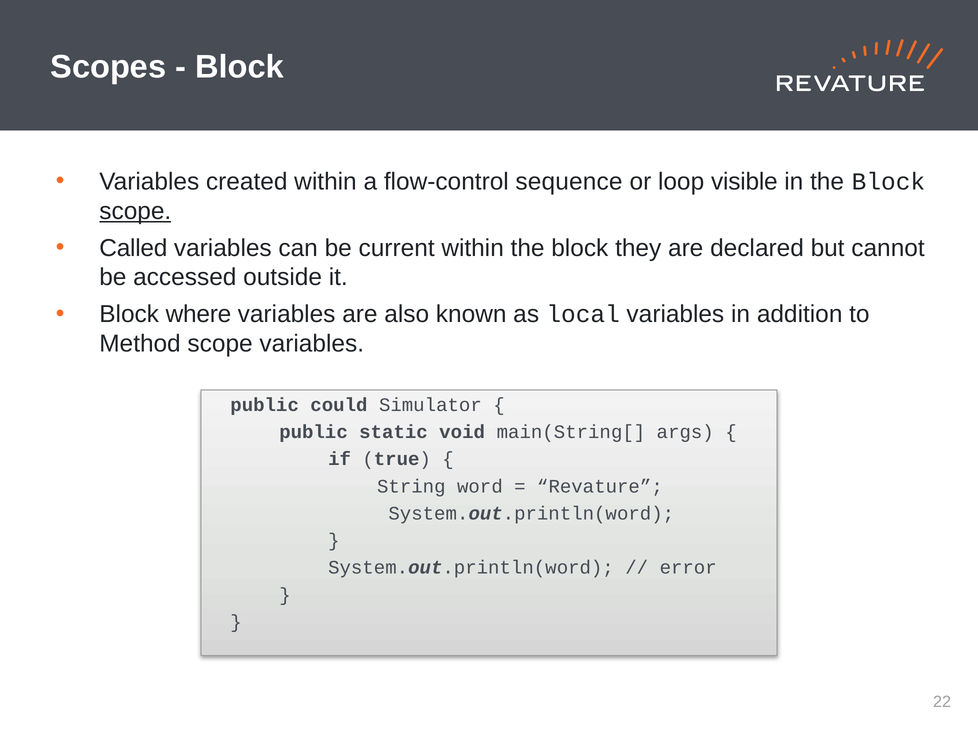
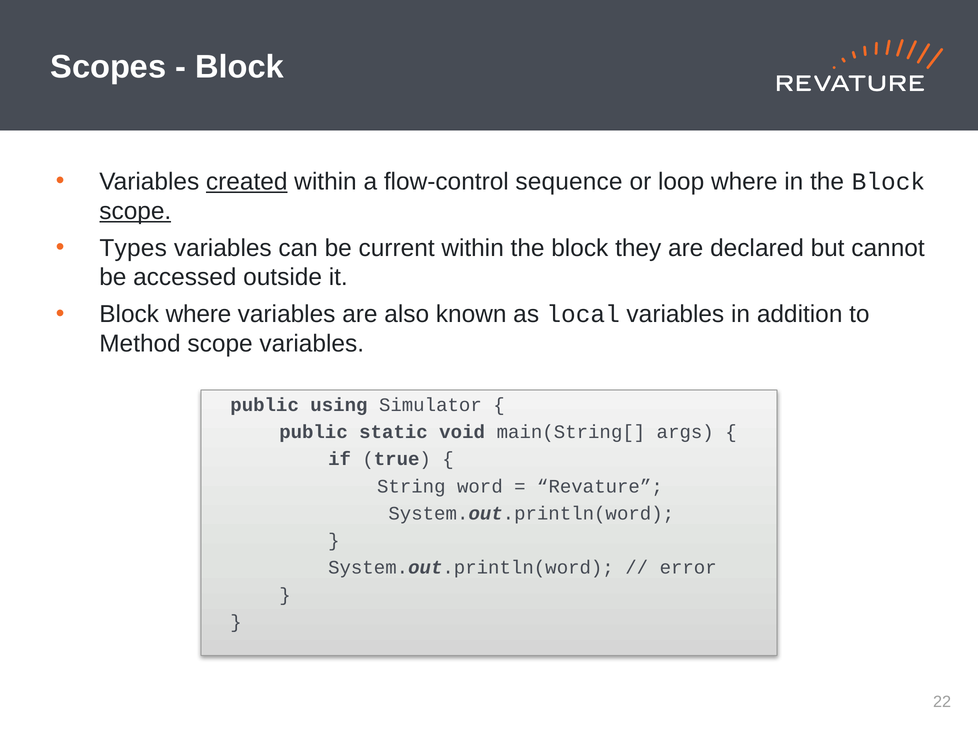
created underline: none -> present
loop visible: visible -> where
Called: Called -> Types
could: could -> using
